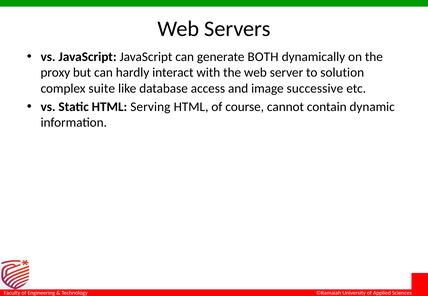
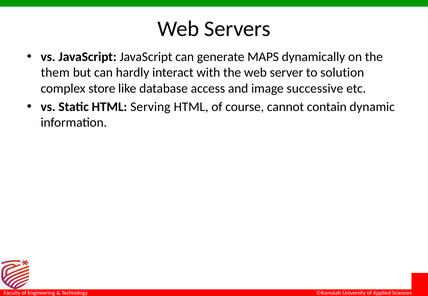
BOTH: BOTH -> MAPS
proxy: proxy -> them
suite: suite -> store
